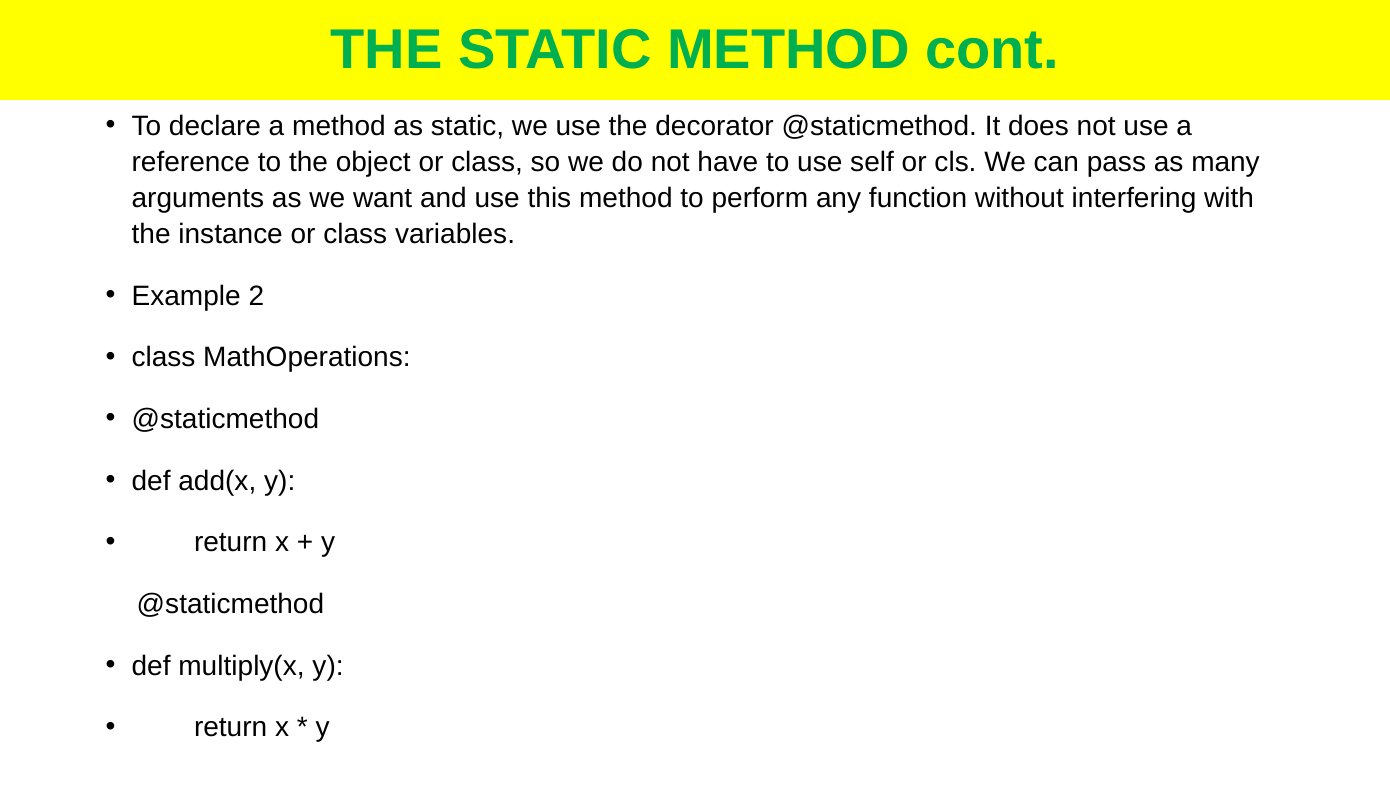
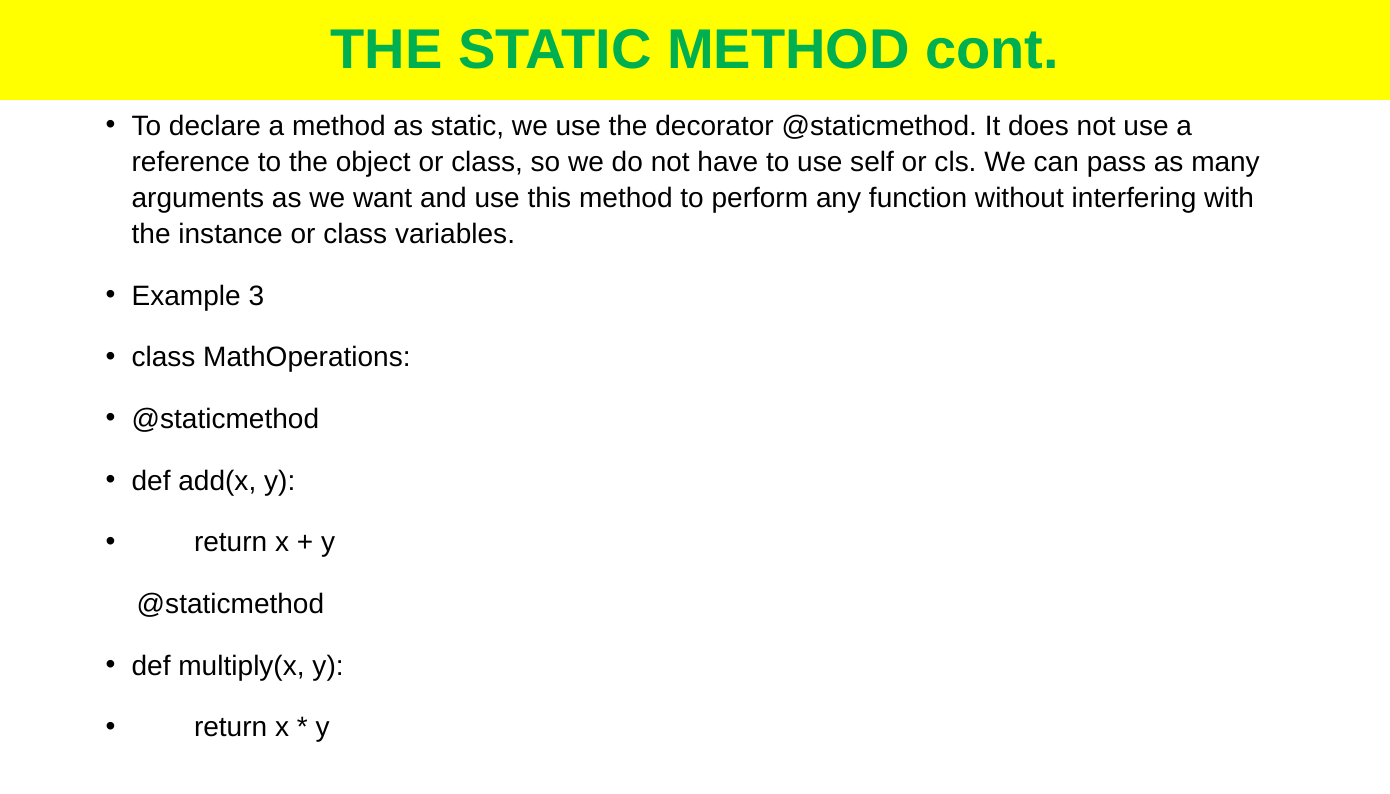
2: 2 -> 3
